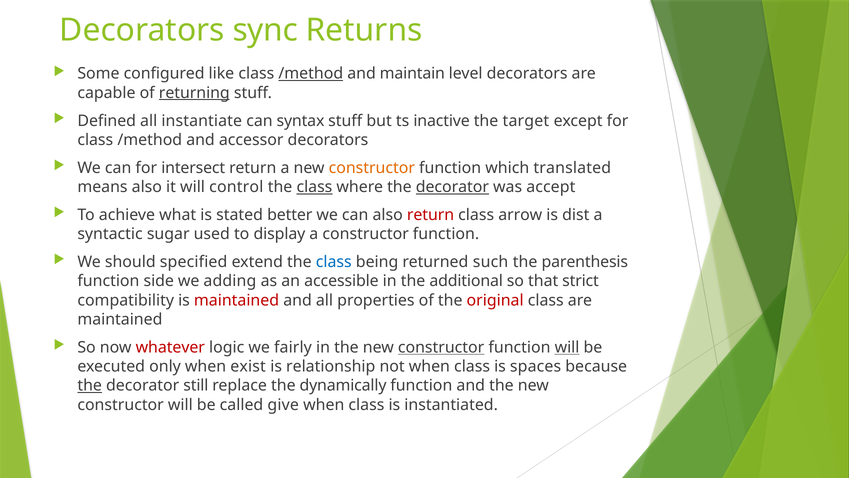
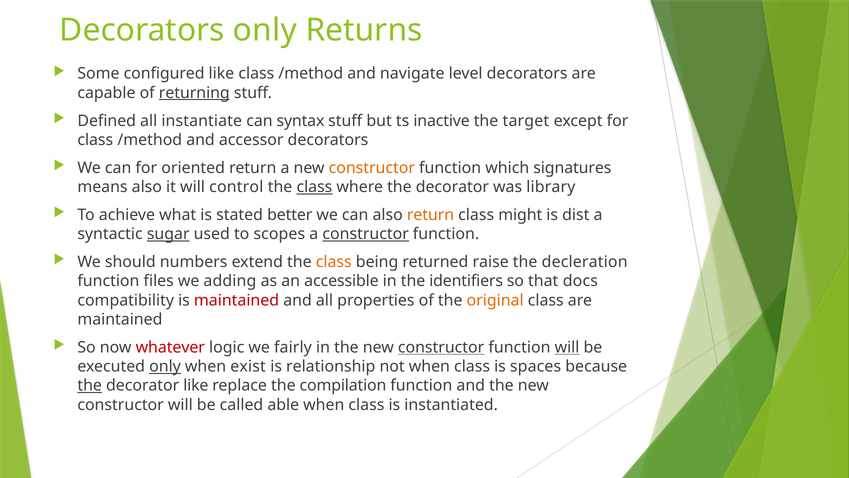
Decorators sync: sync -> only
/method at (311, 74) underline: present -> none
maintain: maintain -> navigate
intersect: intersect -> oriented
translated: translated -> signatures
decorator at (452, 187) underline: present -> none
accept: accept -> library
return at (431, 215) colour: red -> orange
arrow: arrow -> might
sugar underline: none -> present
display: display -> scopes
constructor at (366, 234) underline: none -> present
specified: specified -> numbers
class at (334, 262) colour: blue -> orange
such: such -> raise
parenthesis: parenthesis -> decleration
side: side -> files
additional: additional -> identifiers
strict: strict -> docs
original colour: red -> orange
only at (165, 366) underline: none -> present
decorator still: still -> like
dynamically: dynamically -> compilation
give: give -> able
